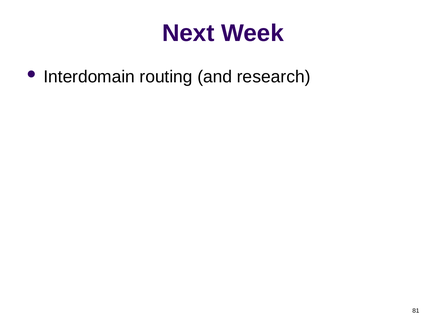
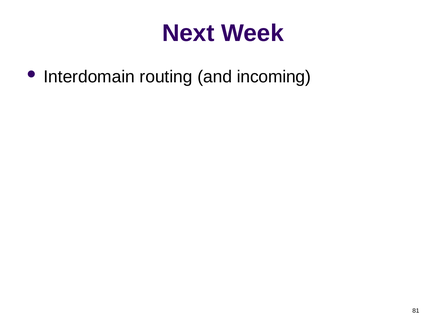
research: research -> incoming
